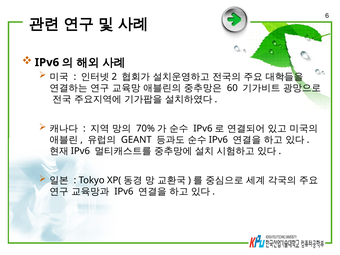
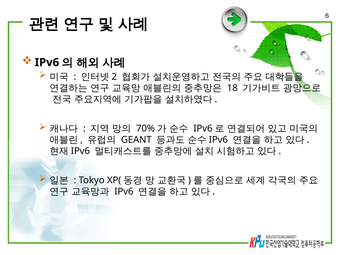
60: 60 -> 18
